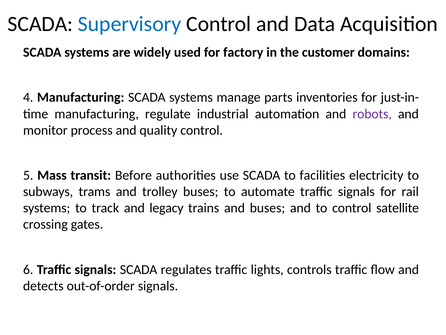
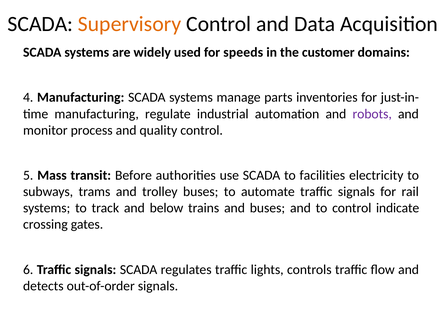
Supervisory colour: blue -> orange
factory: factory -> speeds
legacy: legacy -> below
satellite: satellite -> indicate
